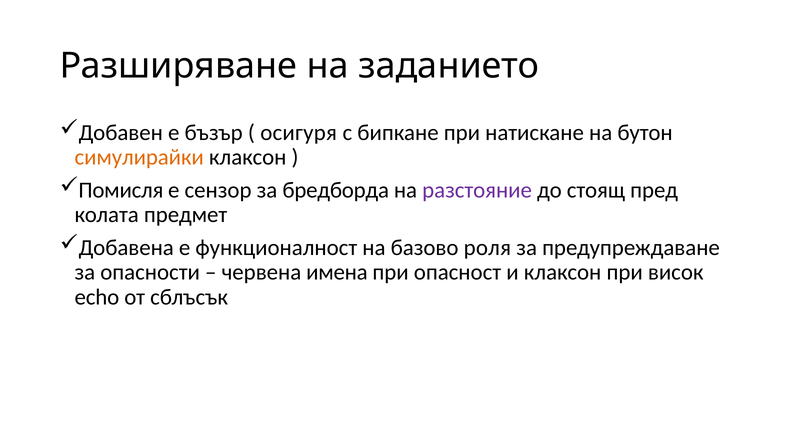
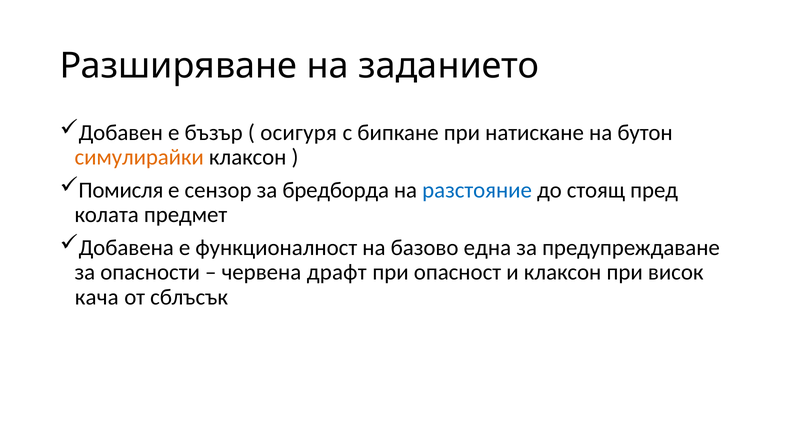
разстояние colour: purple -> blue
роля: роля -> една
имена: имена -> драфт
echo: echo -> кача
